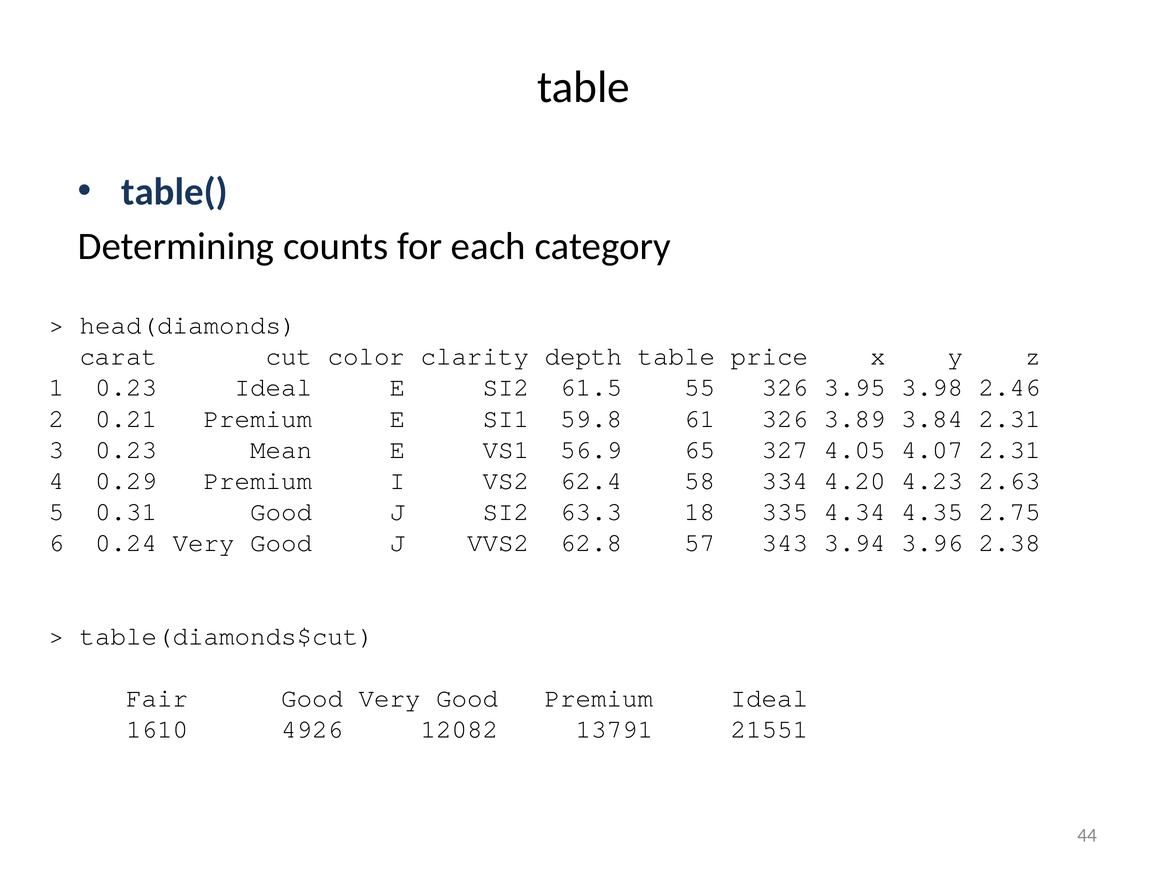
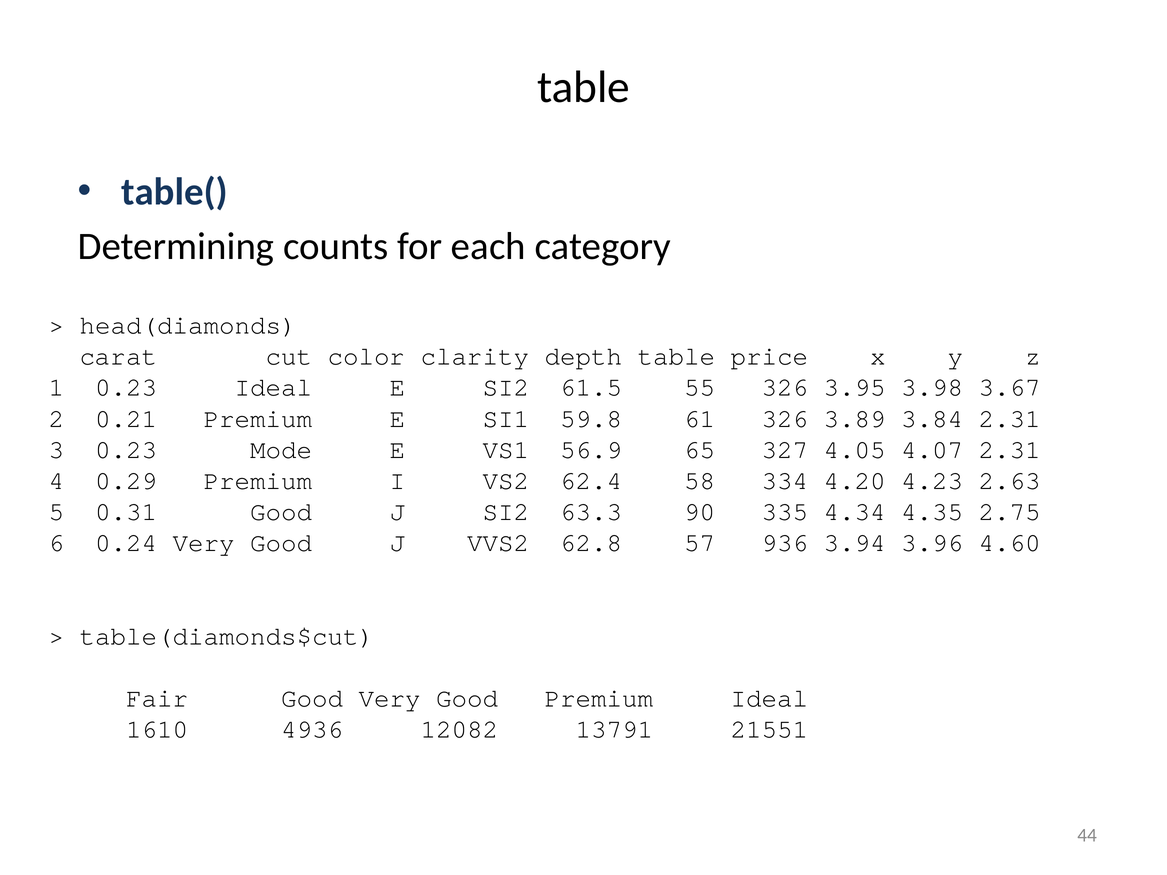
2.46: 2.46 -> 3.67
Mean: Mean -> Mode
18: 18 -> 90
343: 343 -> 936
2.38: 2.38 -> 4.60
4926: 4926 -> 4936
